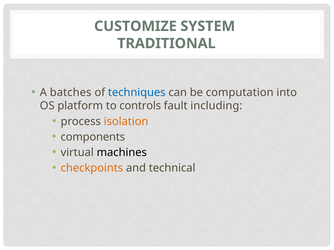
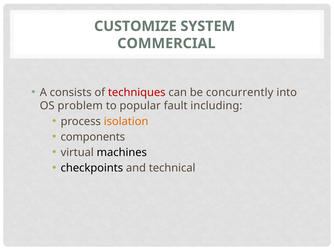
TRADITIONAL: TRADITIONAL -> COMMERCIAL
batches: batches -> consists
techniques colour: blue -> red
computation: computation -> concurrently
platform: platform -> problem
controls: controls -> popular
checkpoints colour: orange -> black
